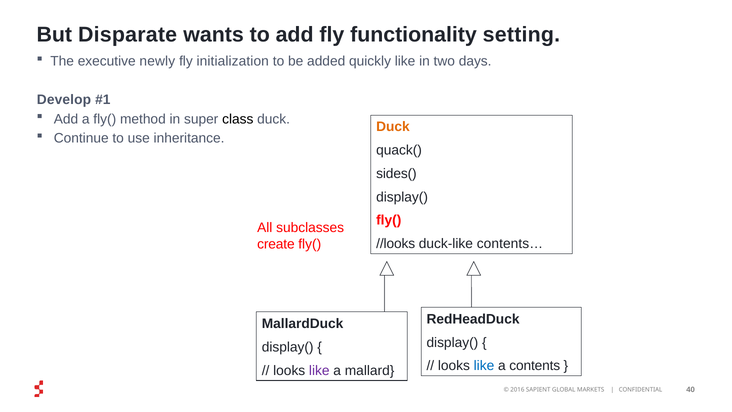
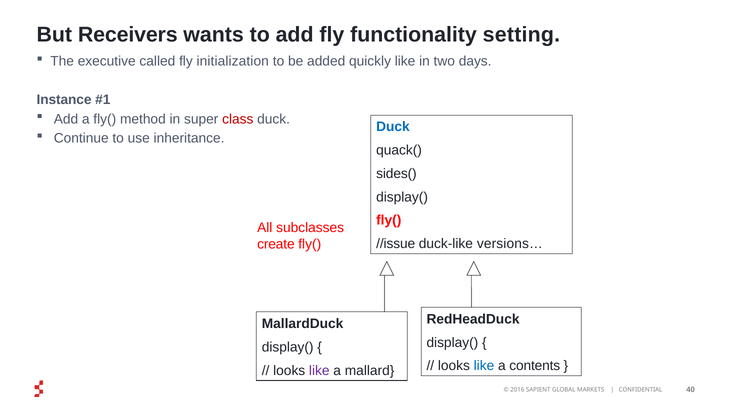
Disparate: Disparate -> Receivers
newly: newly -> called
Develop: Develop -> Instance
class colour: black -> red
Duck at (393, 127) colour: orange -> blue
//looks: //looks -> //issue
contents…: contents… -> versions…
